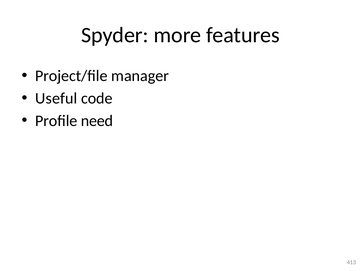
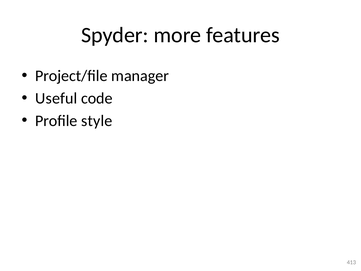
need: need -> style
